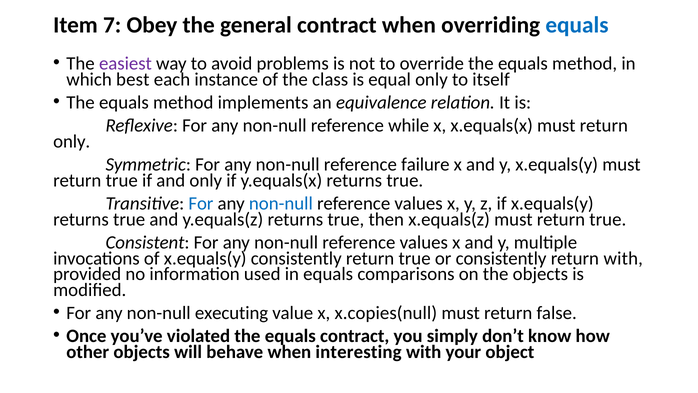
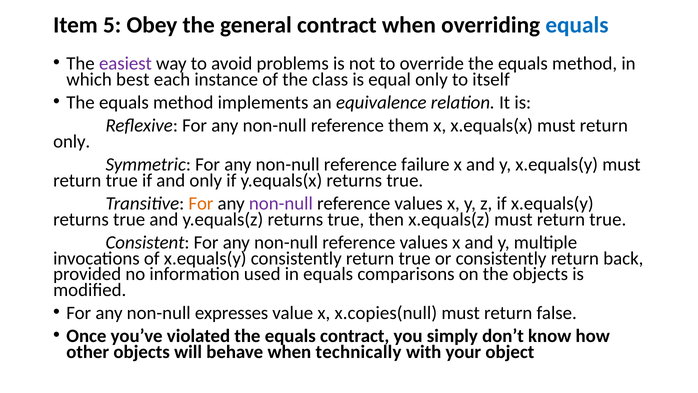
7: 7 -> 5
while: while -> them
For at (201, 203) colour: blue -> orange
non-null at (281, 203) colour: blue -> purple
return with: with -> back
executing: executing -> expresses
interesting: interesting -> technically
